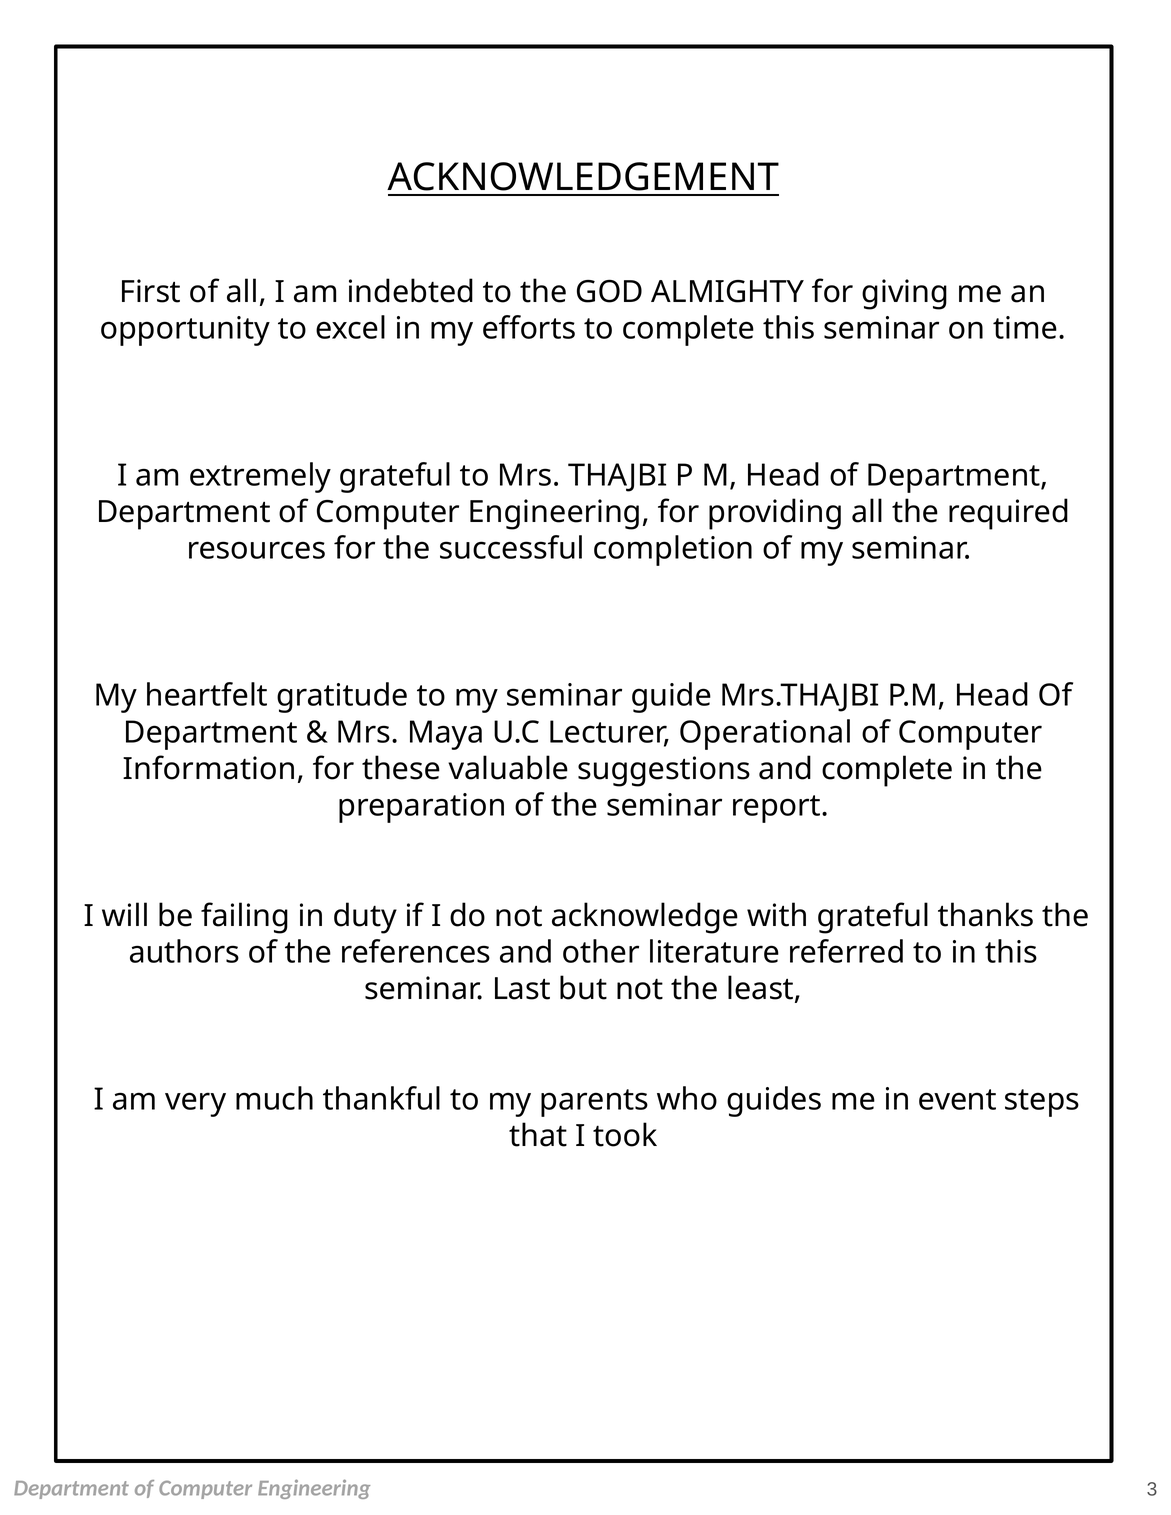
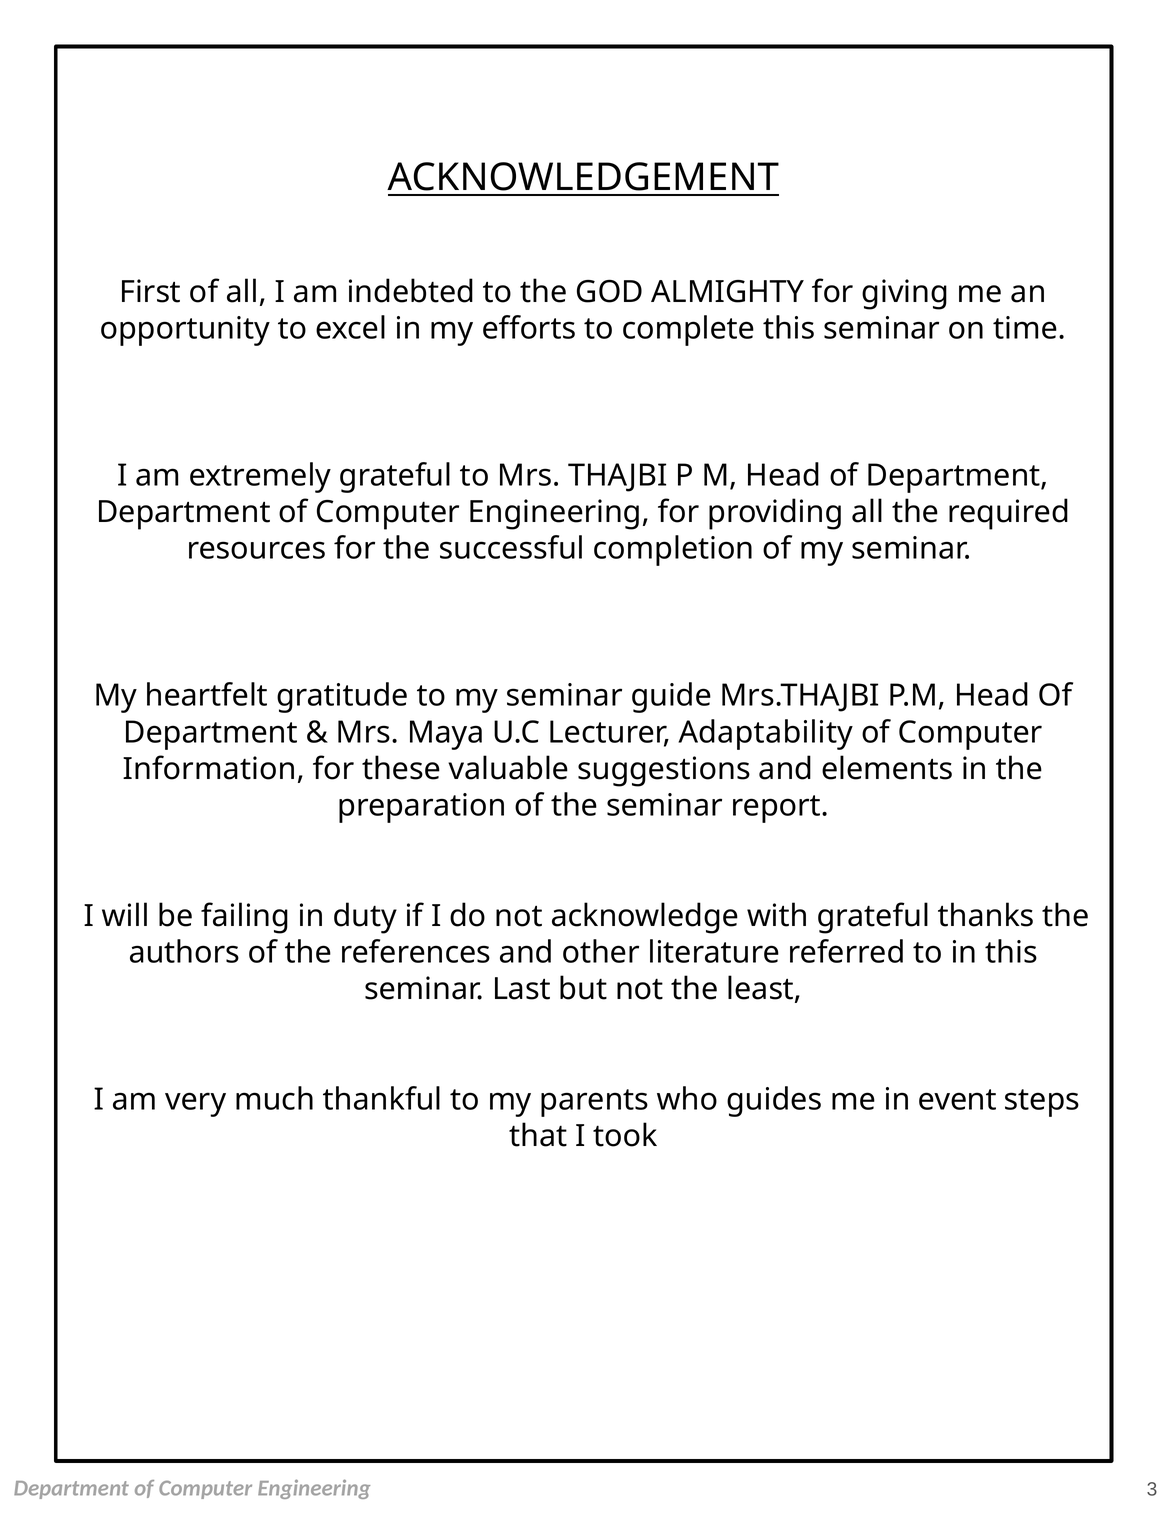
Operational: Operational -> Adaptability
and complete: complete -> elements
